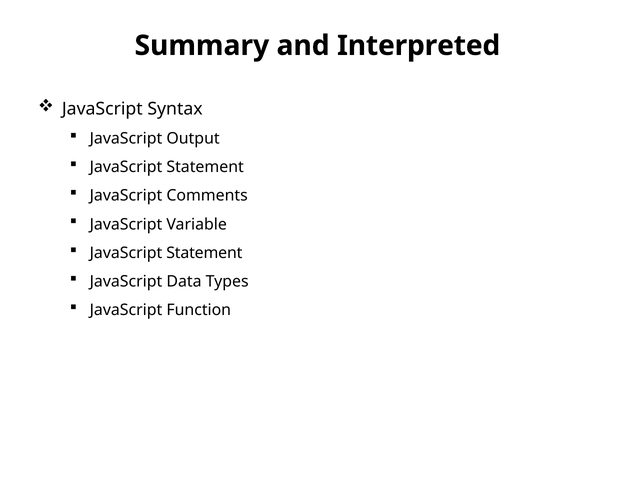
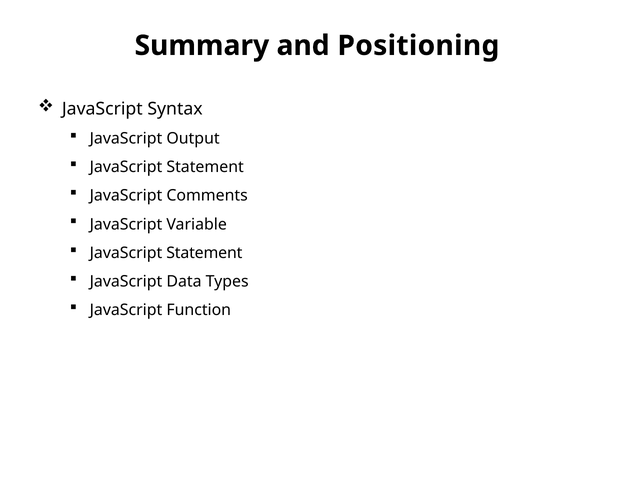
Interpreted: Interpreted -> Positioning
